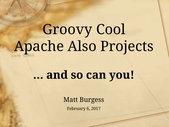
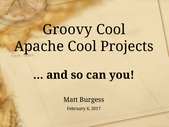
Apache Also: Also -> Cool
